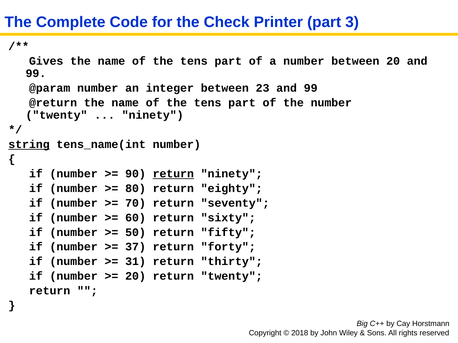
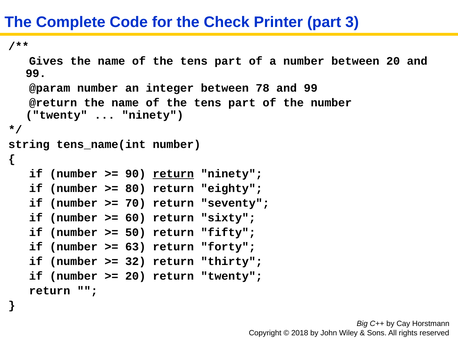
23: 23 -> 78
string underline: present -> none
37: 37 -> 63
31: 31 -> 32
